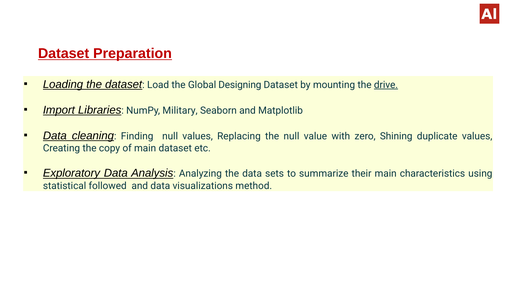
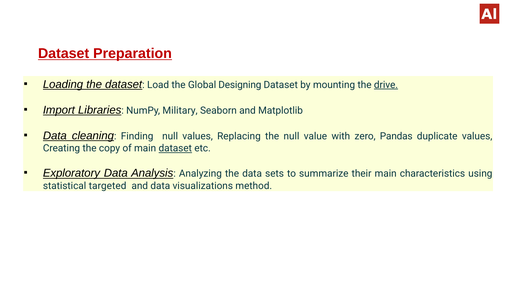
Shining: Shining -> Pandas
dataset at (175, 148) underline: none -> present
followed: followed -> targeted
